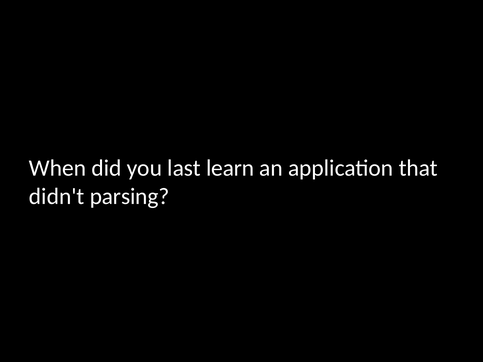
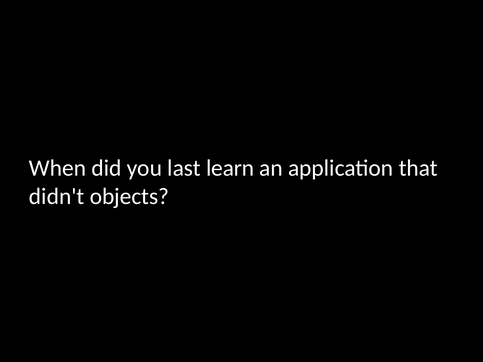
parsing: parsing -> objects
